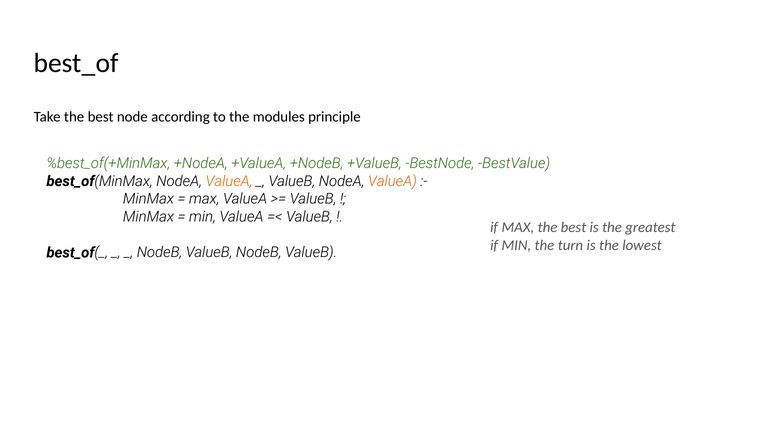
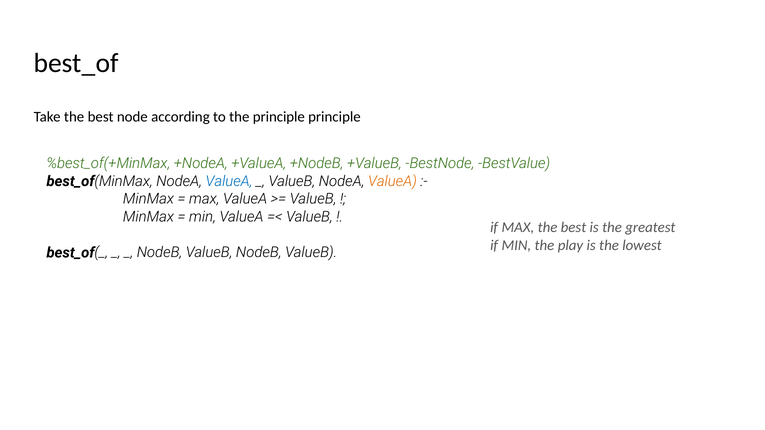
the modules: modules -> principle
ValueA at (229, 181) colour: orange -> blue
turn: turn -> play
